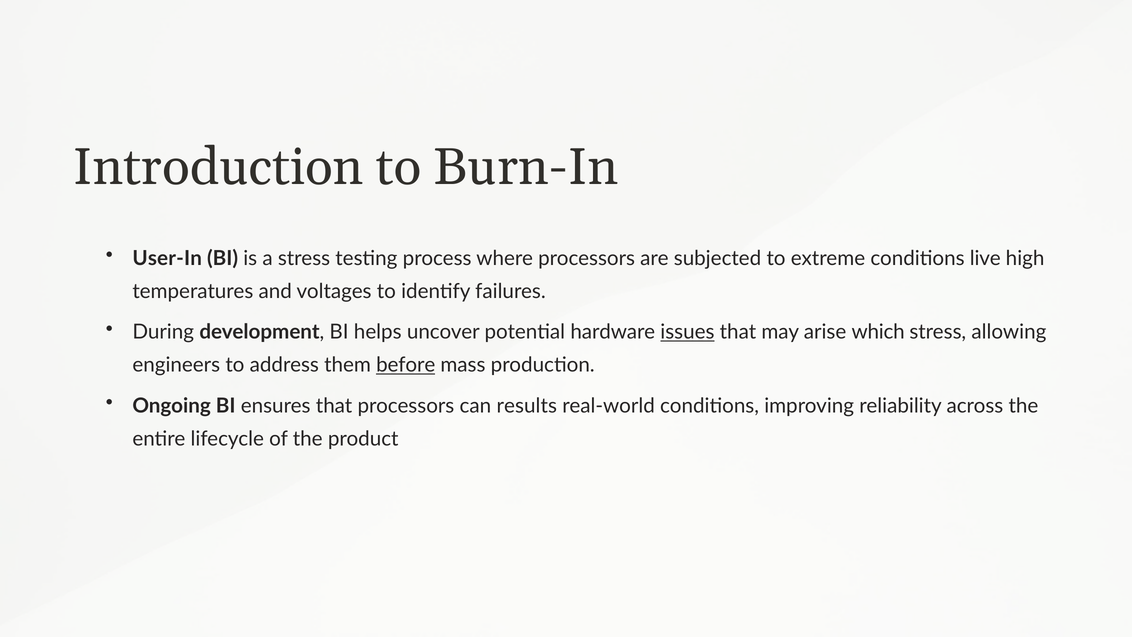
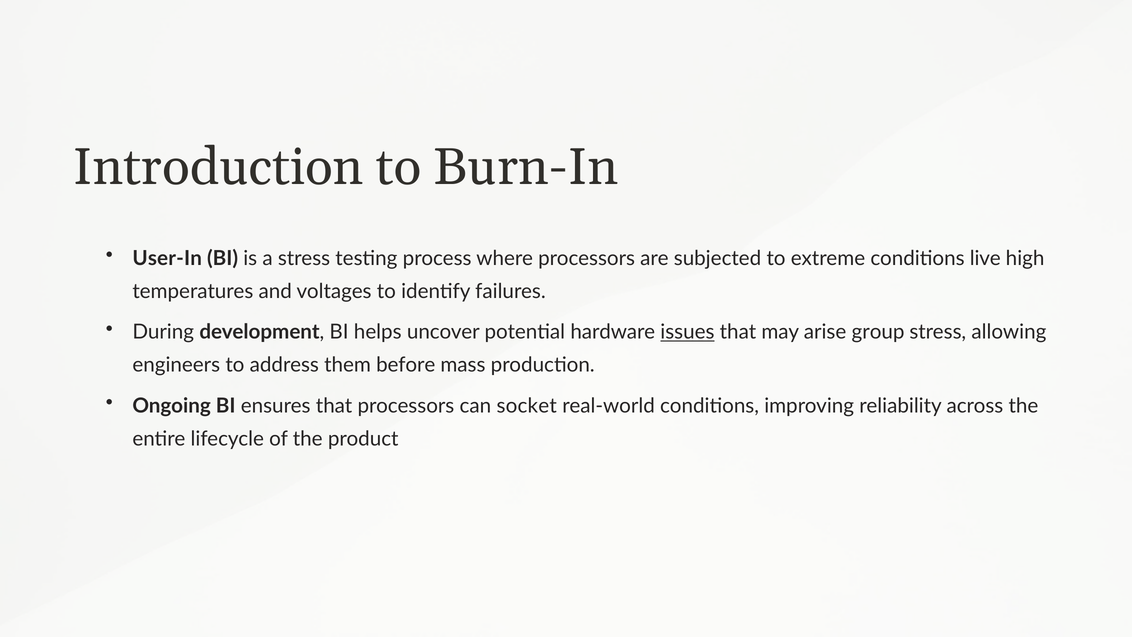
which: which -> group
before underline: present -> none
results: results -> socket
